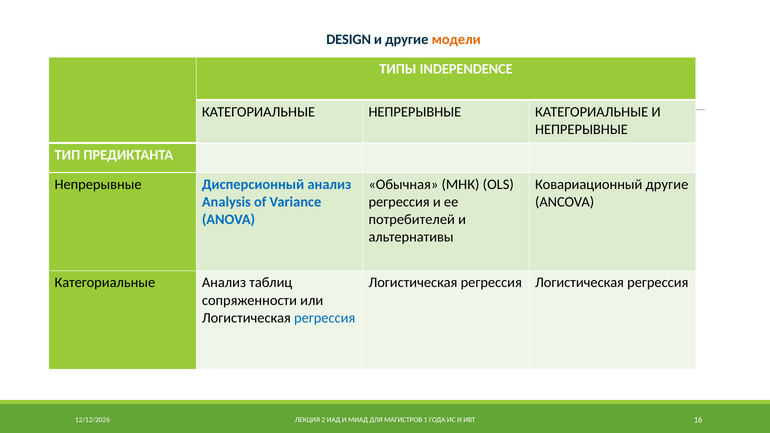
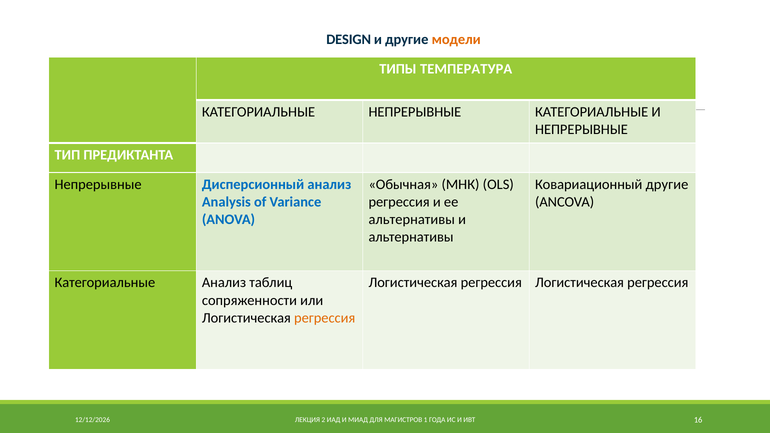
INDEPENDENCE: INDEPENDENCE -> ТЕМПЕРАТУРА
потребителей at (412, 220): потребителей -> альтернативы
регрессия at (325, 318) colour: blue -> orange
